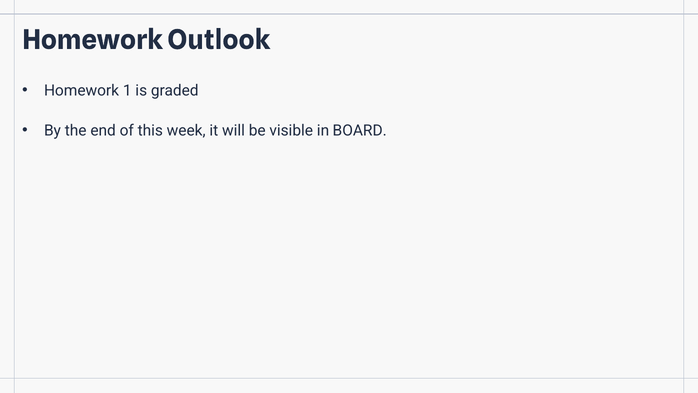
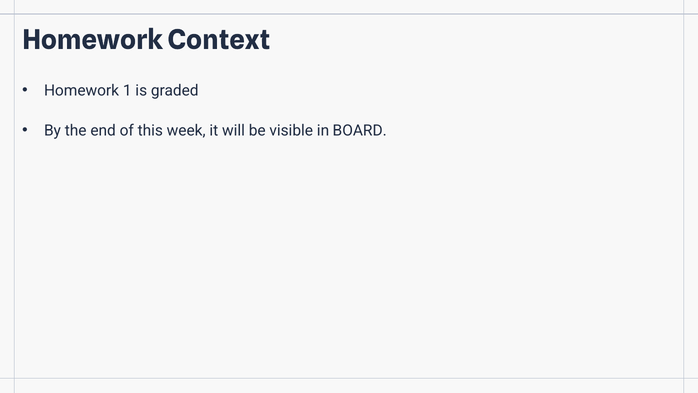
Outlook: Outlook -> Context
